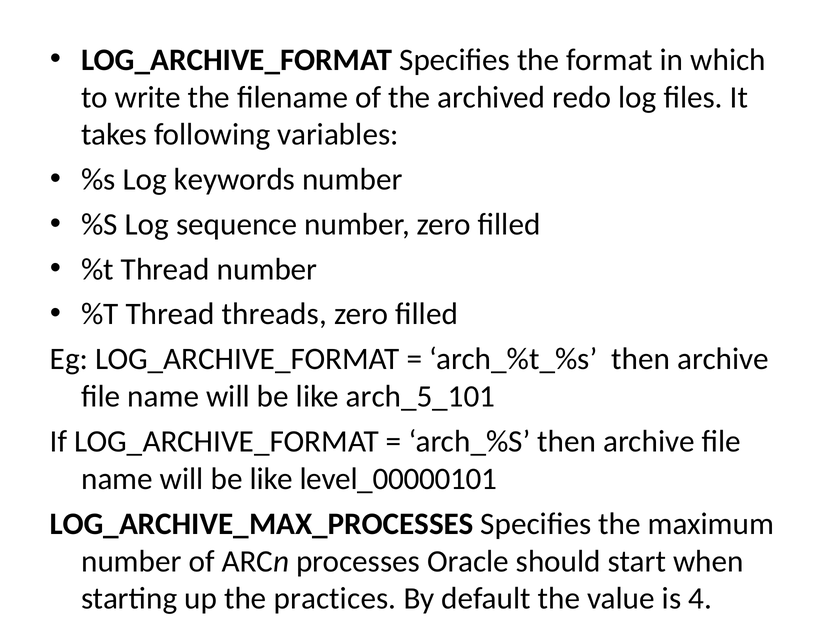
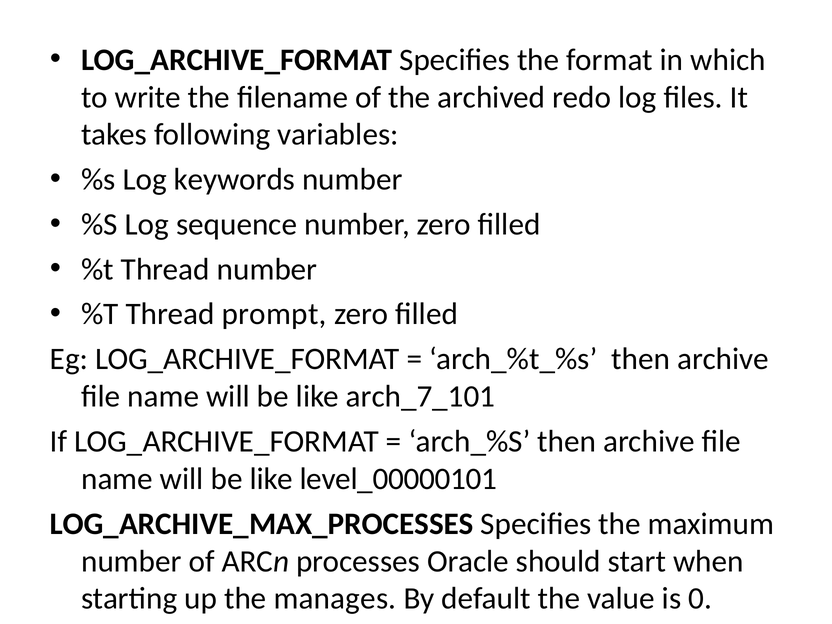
threads: threads -> prompt
arch_5_101: arch_5_101 -> arch_7_101
practices: practices -> manages
4: 4 -> 0
